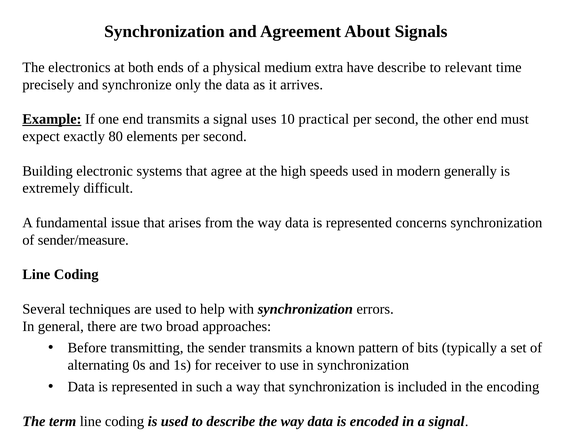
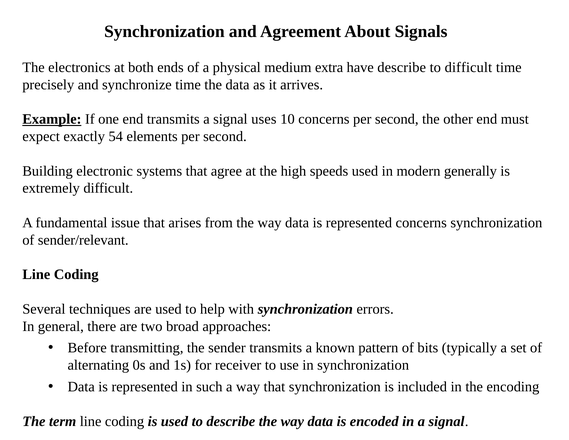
to relevant: relevant -> difficult
synchronize only: only -> time
10 practical: practical -> concerns
80: 80 -> 54
sender/measure: sender/measure -> sender/relevant
